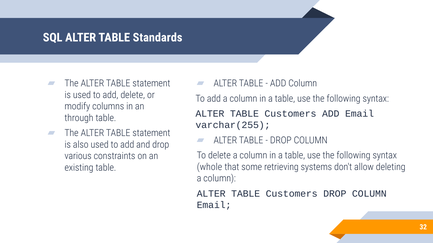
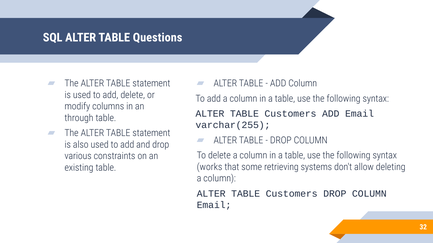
Standards: Standards -> Questions
whole: whole -> works
